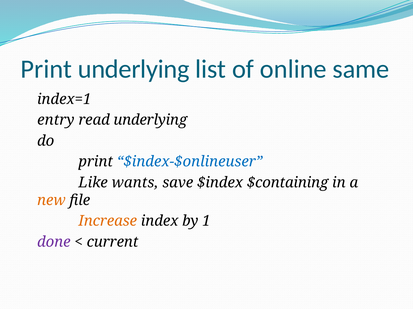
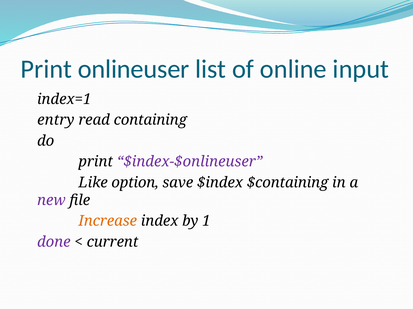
Print underlying: underlying -> onlineuser
same: same -> input
read underlying: underlying -> containing
$index-$onlineuser colour: blue -> purple
wants: wants -> option
new colour: orange -> purple
